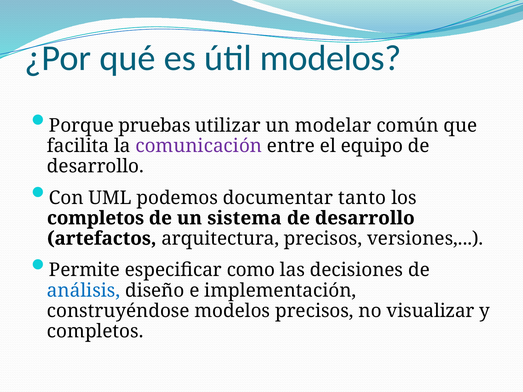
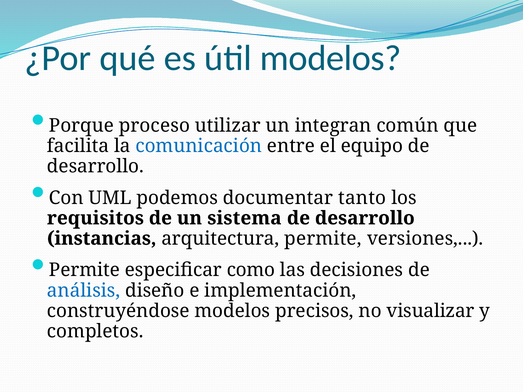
pruebas: pruebas -> proceso
modelar: modelar -> integran
comunicación colour: purple -> blue
completos at (96, 218): completos -> requisitos
artefactos: artefactos -> instancias
arquitectura precisos: precisos -> permite
